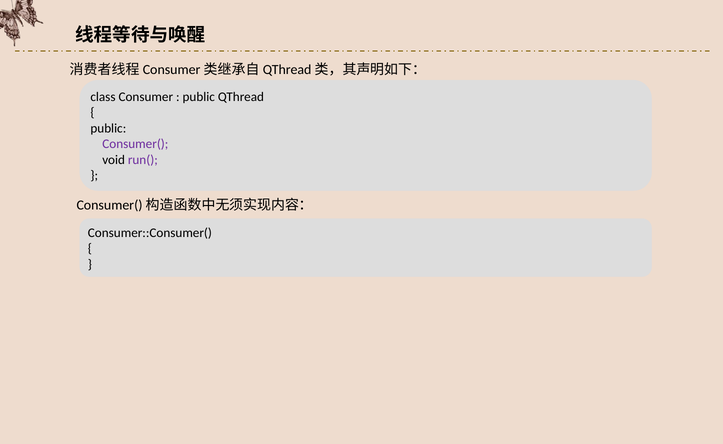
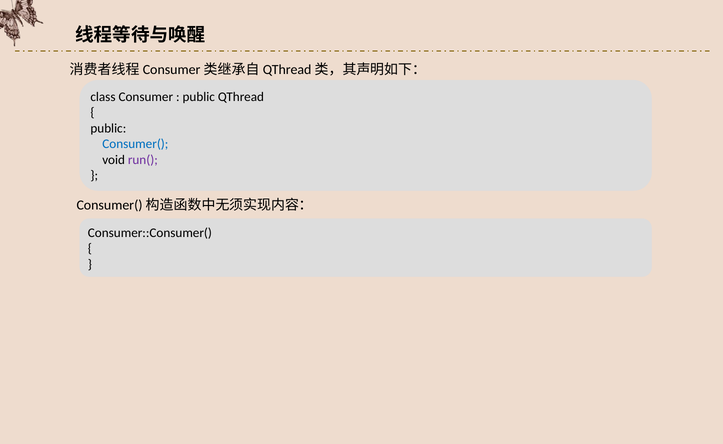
Consumer( colour: purple -> blue
